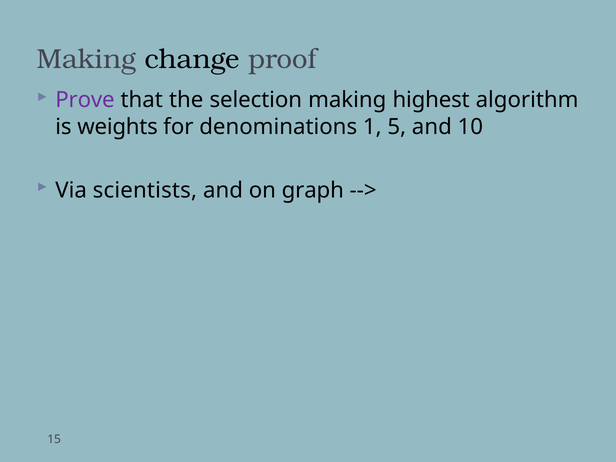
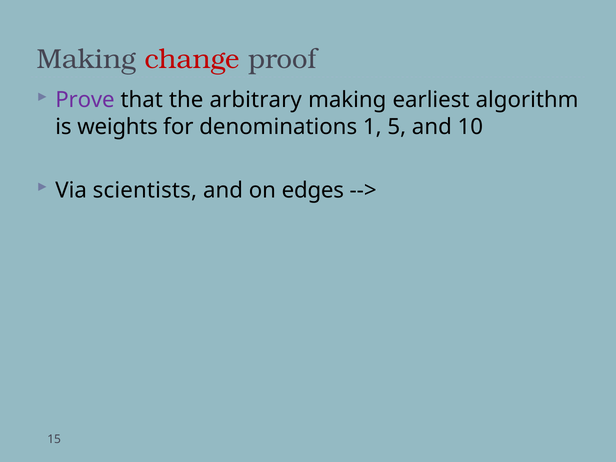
change colour: black -> red
selection: selection -> arbitrary
highest: highest -> earliest
graph: graph -> edges
